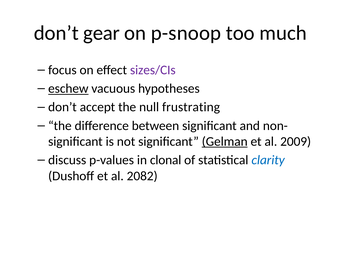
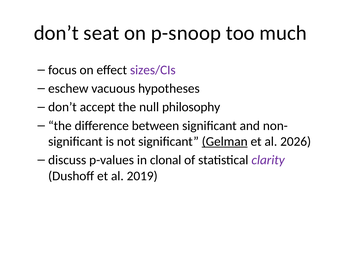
gear: gear -> seat
eschew underline: present -> none
frustrating: frustrating -> philosophy
2009: 2009 -> 2026
clarity colour: blue -> purple
2082: 2082 -> 2019
